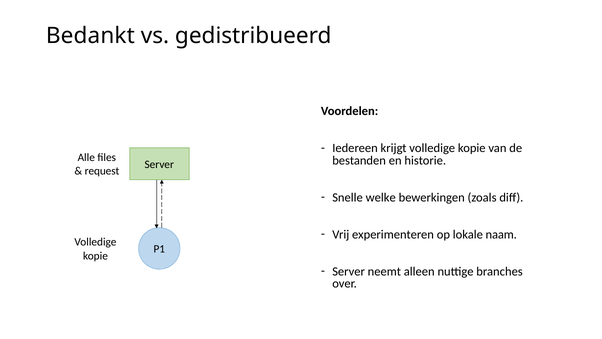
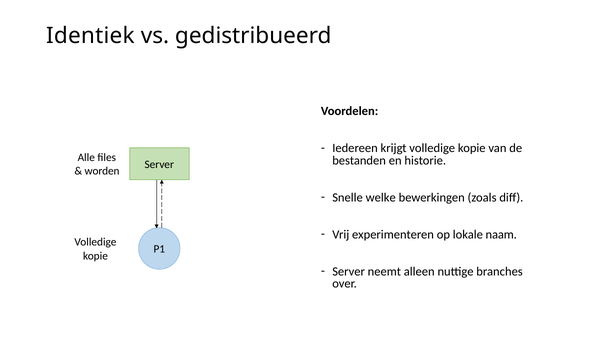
Bedankt: Bedankt -> Identiek
request: request -> worden
